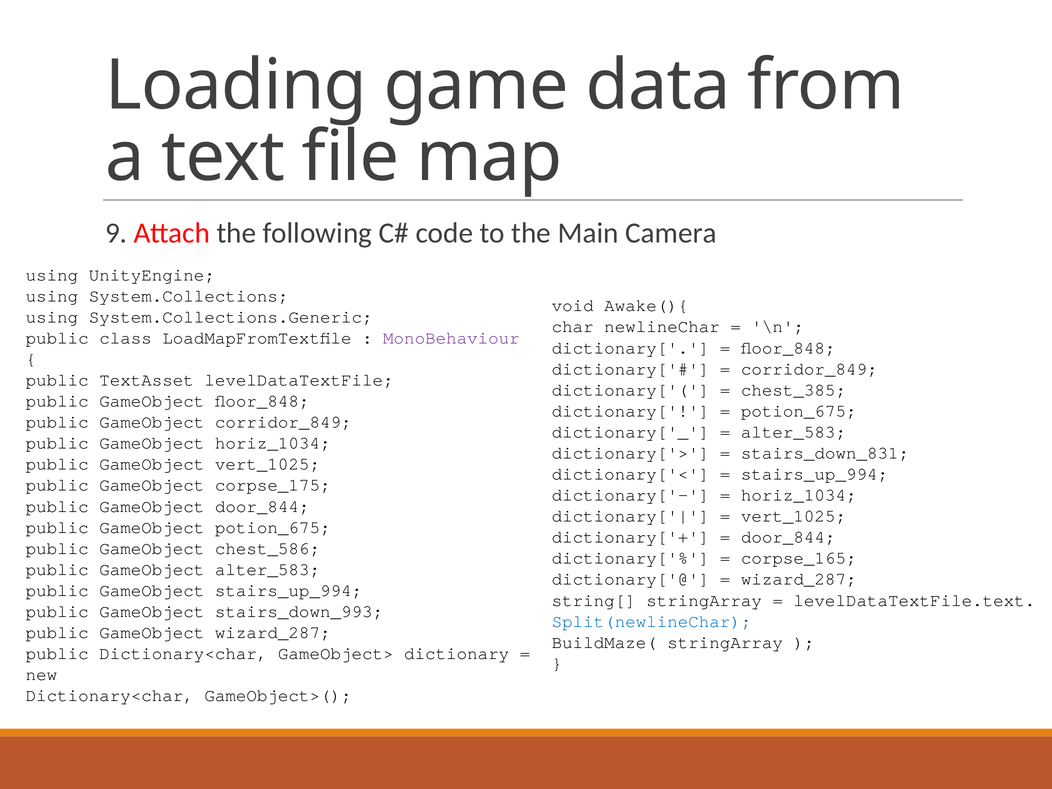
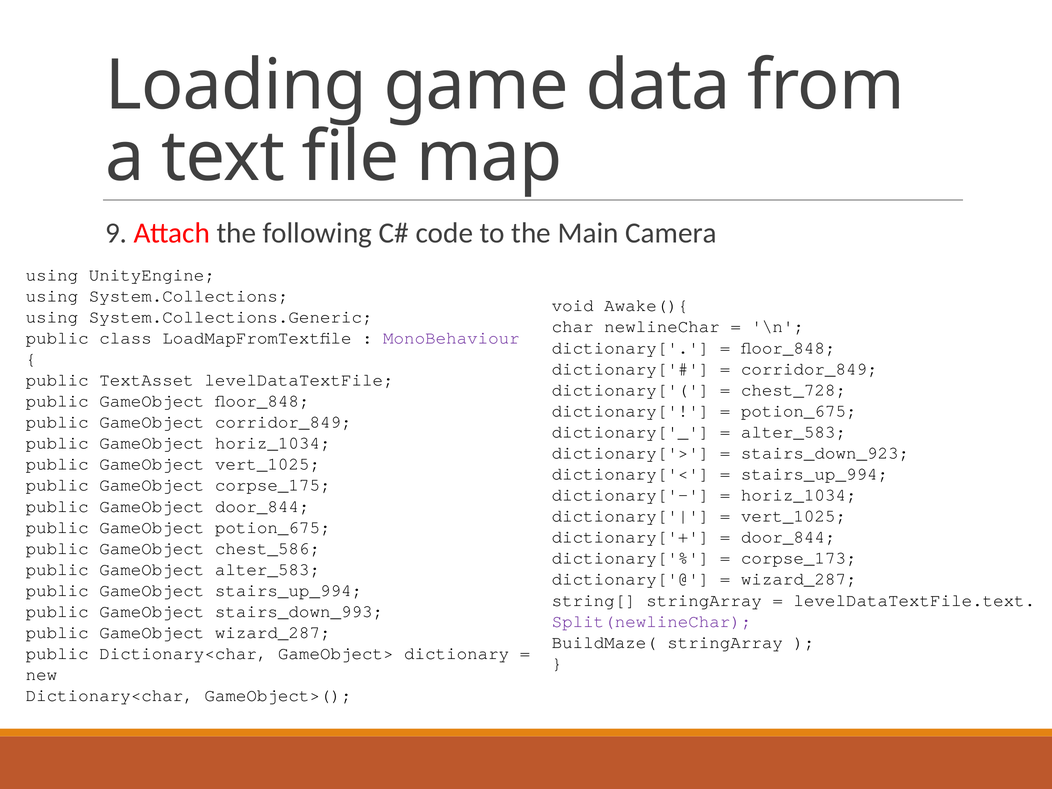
chest_385: chest_385 -> chest_728
stairs_down_831: stairs_down_831 -> stairs_down_923
corpse_165: corpse_165 -> corpse_173
Split(newlineChar colour: blue -> purple
